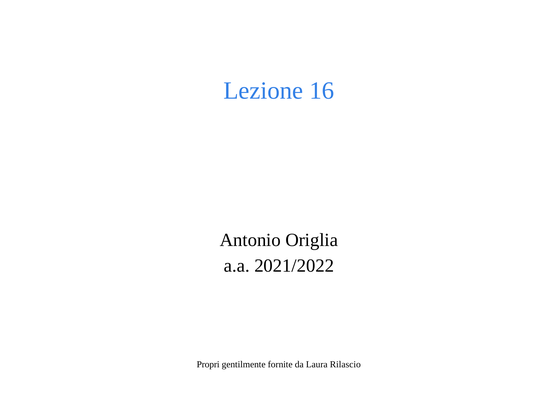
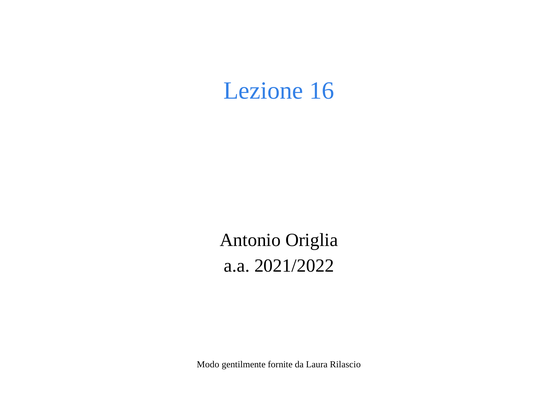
Propri: Propri -> Modo
